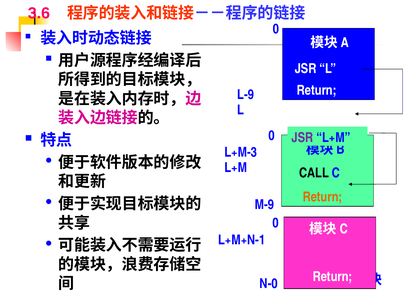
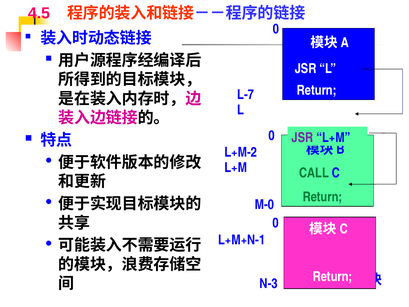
3.6: 3.6 -> 4.5
L-9: L-9 -> L-7
L+M-3: L+M-3 -> L+M-2
CALL at (314, 173) colour: black -> green
Return at (323, 197) colour: orange -> green
M-9: M-9 -> M-0
N-0: N-0 -> N-3
